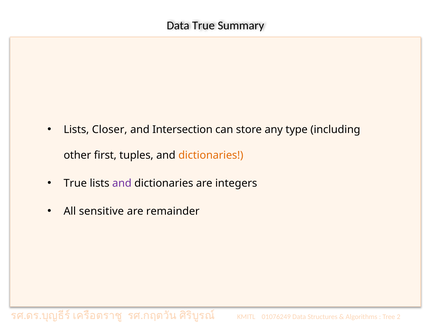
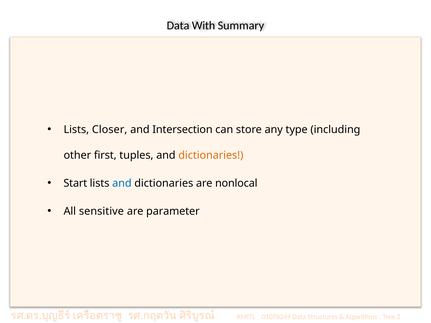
Data True: True -> With
True at (75, 183): True -> Start
and at (122, 183) colour: purple -> blue
integers: integers -> nonlocal
remainder: remainder -> parameter
